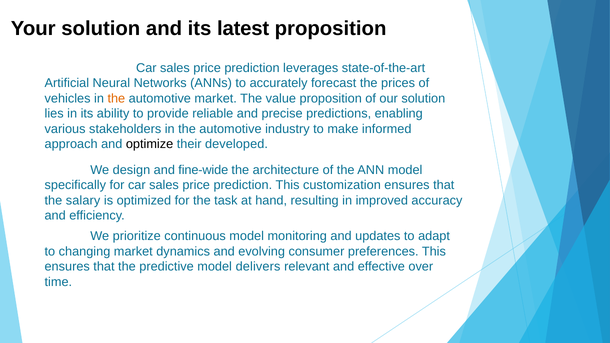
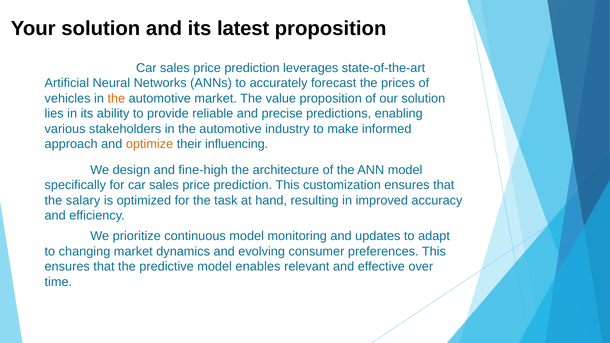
optimize colour: black -> orange
developed: developed -> influencing
fine-wide: fine-wide -> fine-high
delivers: delivers -> enables
